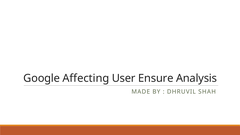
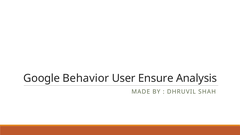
Affecting: Affecting -> Behavior
